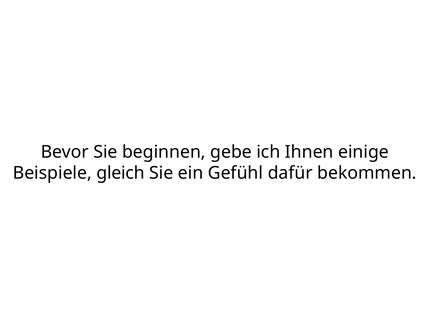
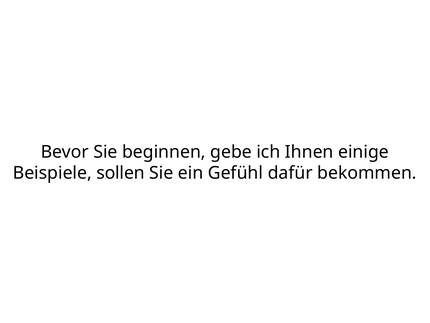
gleich: gleich -> sollen
